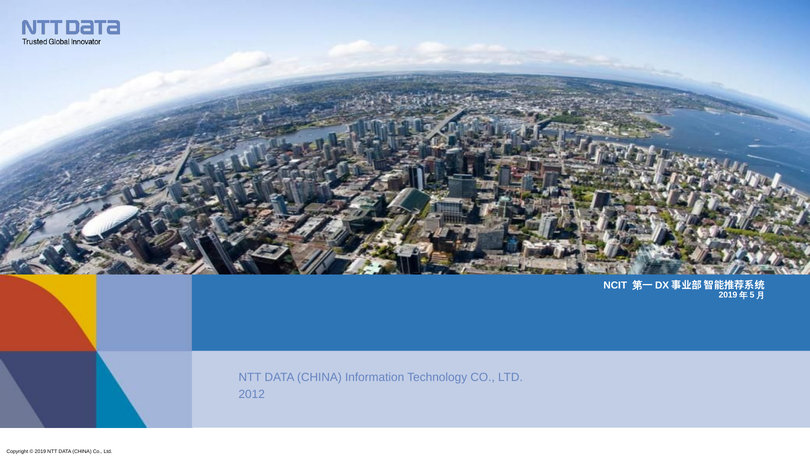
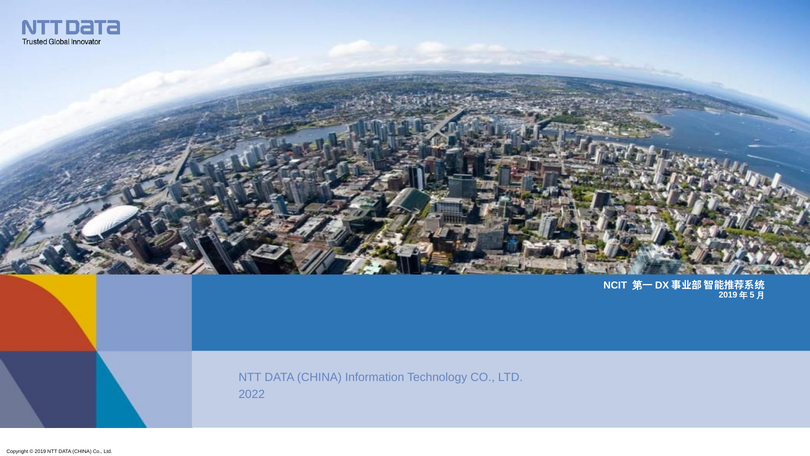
2012: 2012 -> 2022
